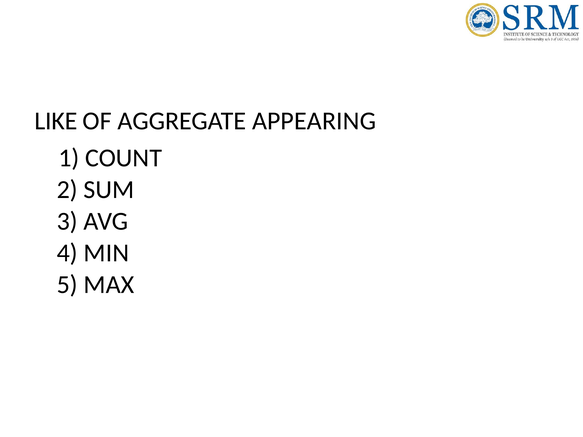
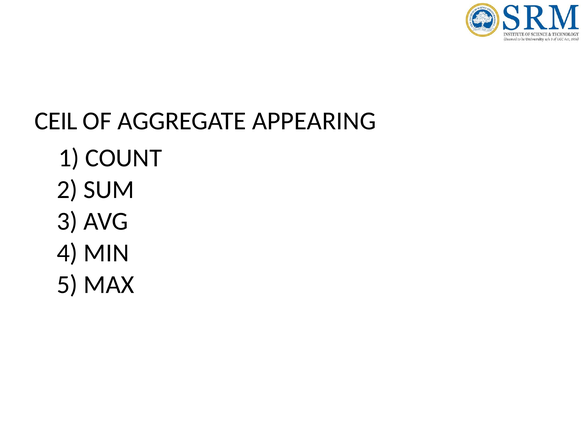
LIKE: LIKE -> CEIL
